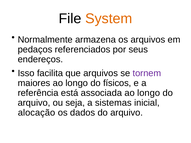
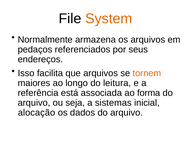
tornem colour: purple -> orange
físicos: físicos -> leitura
associada ao longo: longo -> forma
